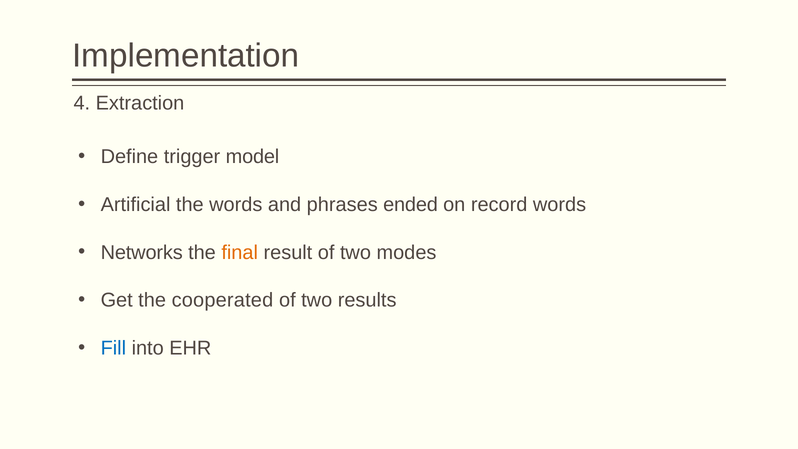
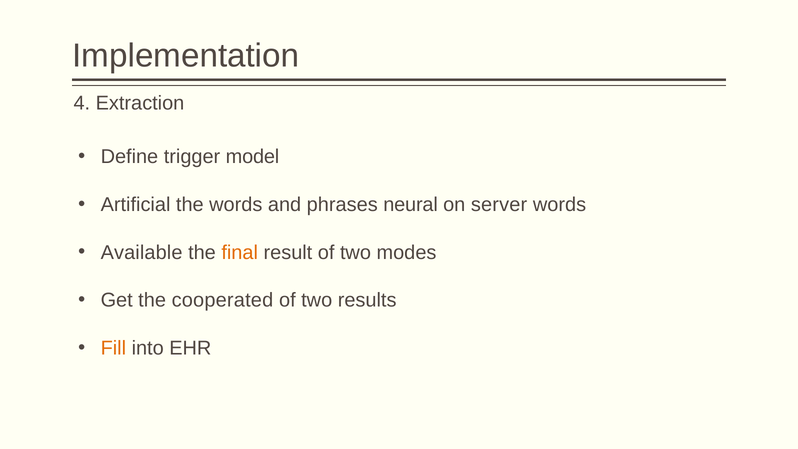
ended: ended -> neural
record: record -> server
Networks: Networks -> Available
Fill colour: blue -> orange
